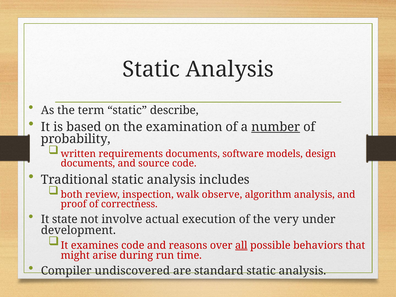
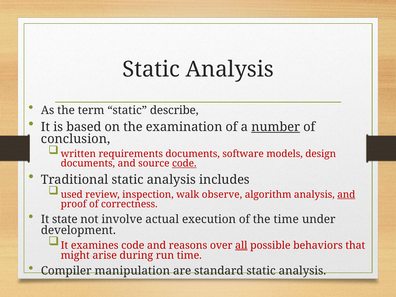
probability: probability -> conclusion
code at (184, 163) underline: none -> present
both: both -> used
and at (346, 194) underline: none -> present
the very: very -> time
undiscovered: undiscovered -> manipulation
